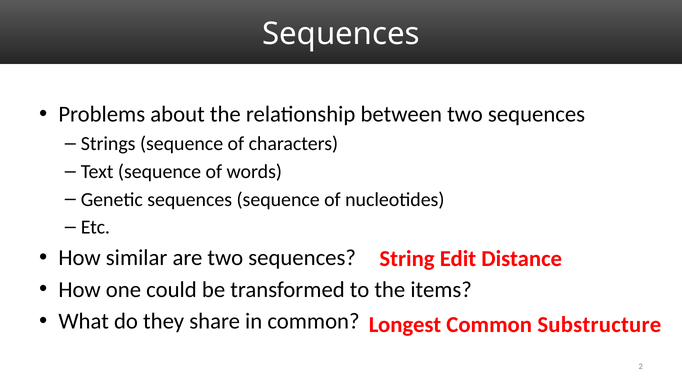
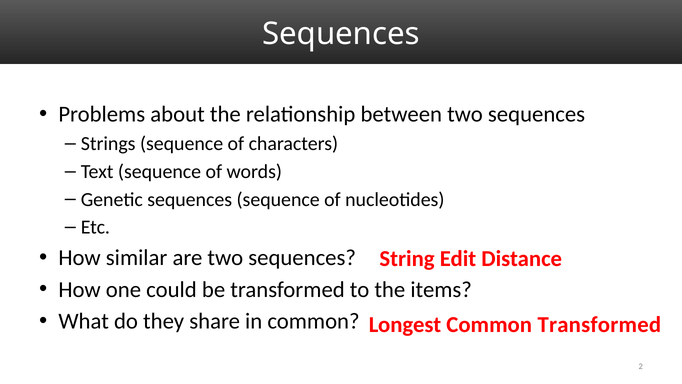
Common Substructure: Substructure -> Transformed
